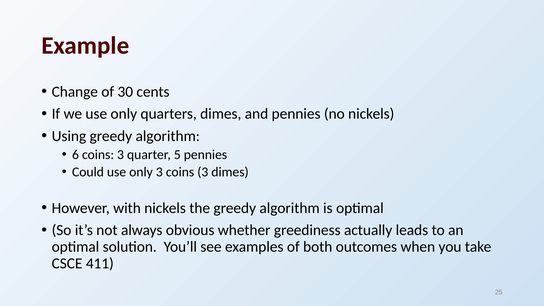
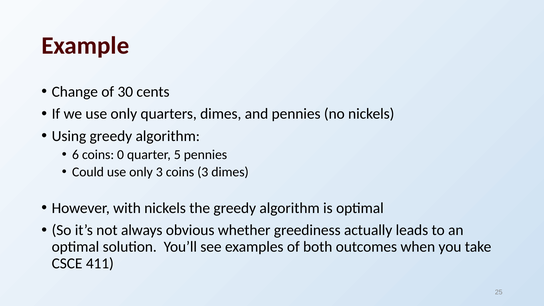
6 coins 3: 3 -> 0
